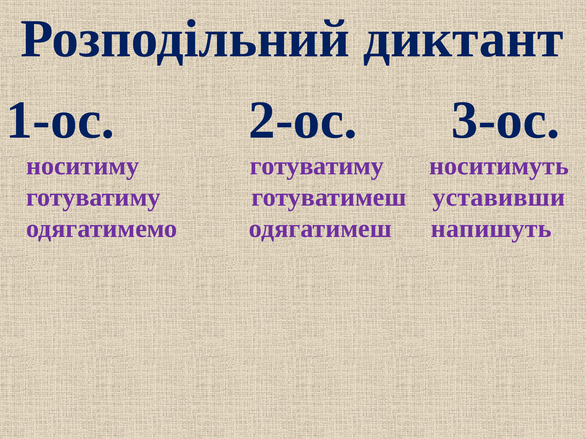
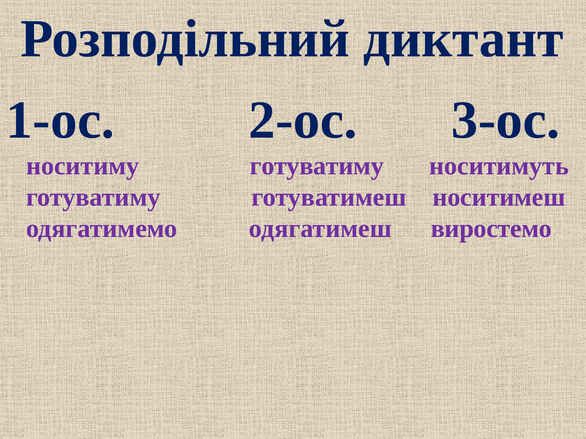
уставивши: уставивши -> носитимеш
напишуть: напишуть -> виростемо
